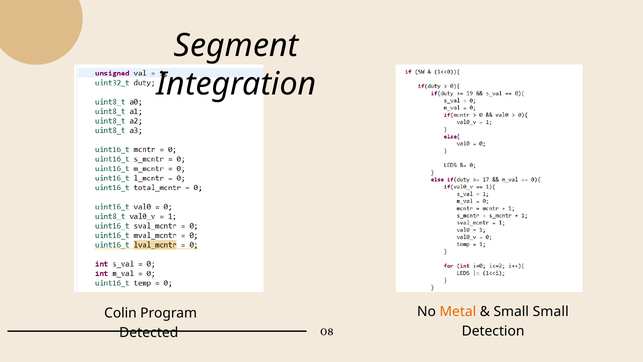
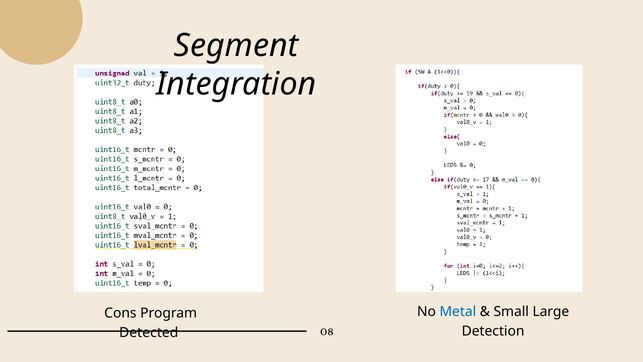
Metal colour: orange -> blue
Small Small: Small -> Large
Colin: Colin -> Cons
